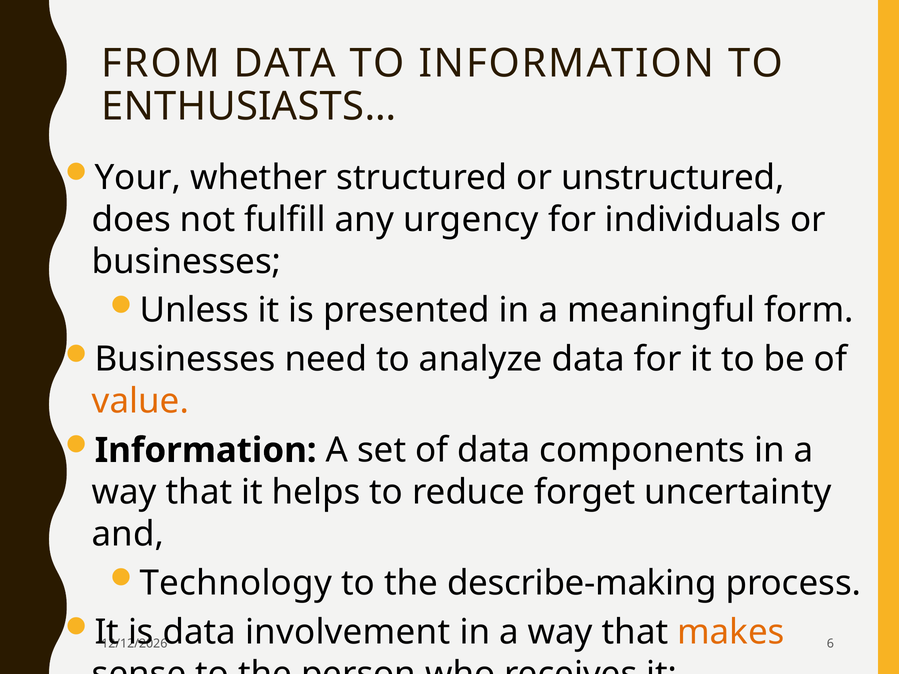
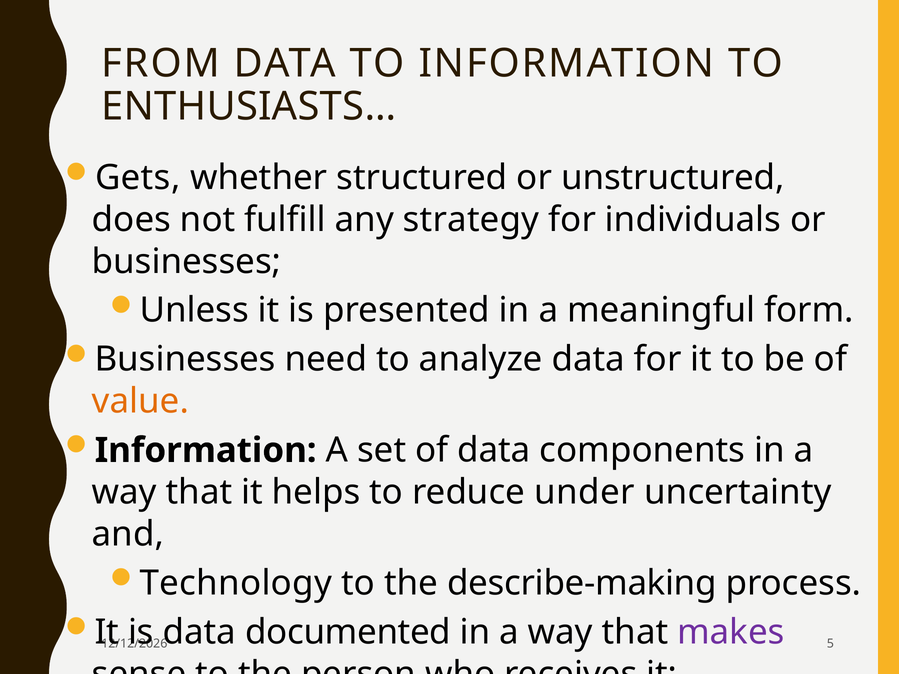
Your: Your -> Gets
urgency: urgency -> strategy
forget: forget -> under
involvement: involvement -> documented
makes colour: orange -> purple
6: 6 -> 5
